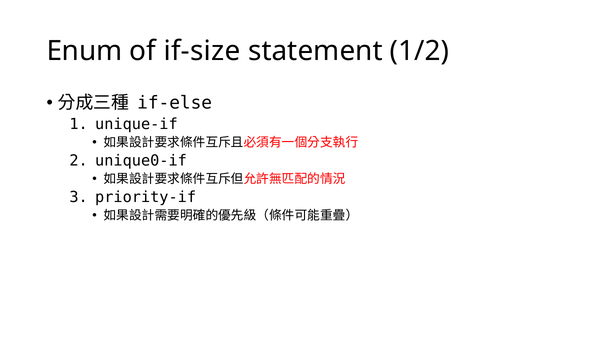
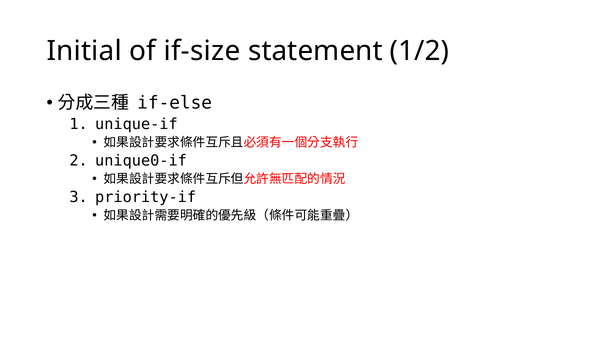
Enum: Enum -> Initial
